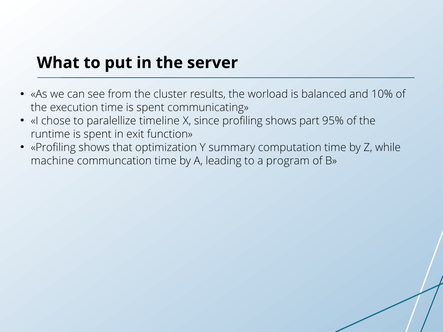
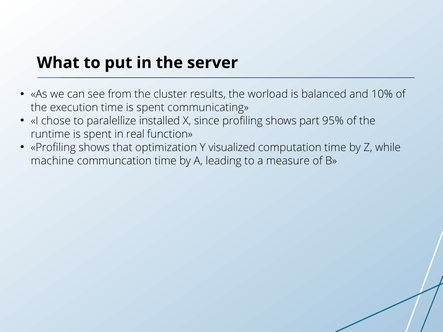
timeline: timeline -> installed
exit: exit -> real
summary: summary -> visualized
program: program -> measure
